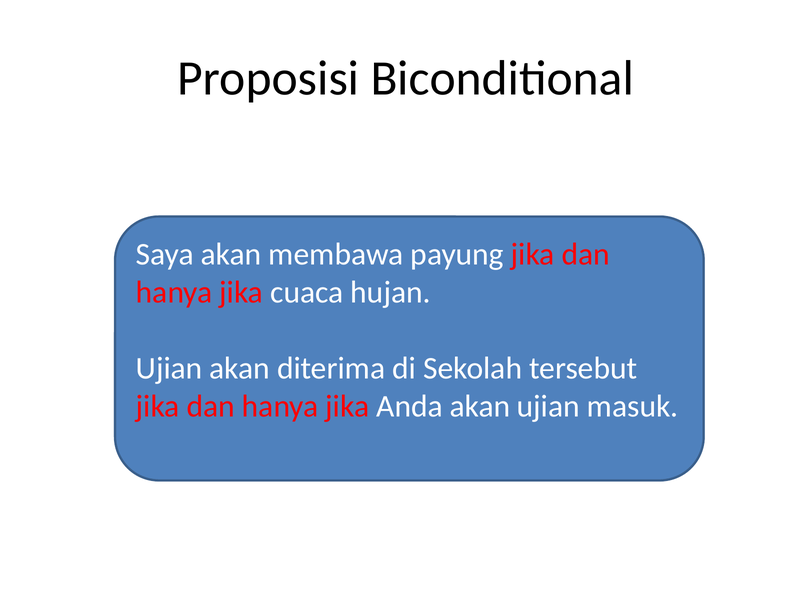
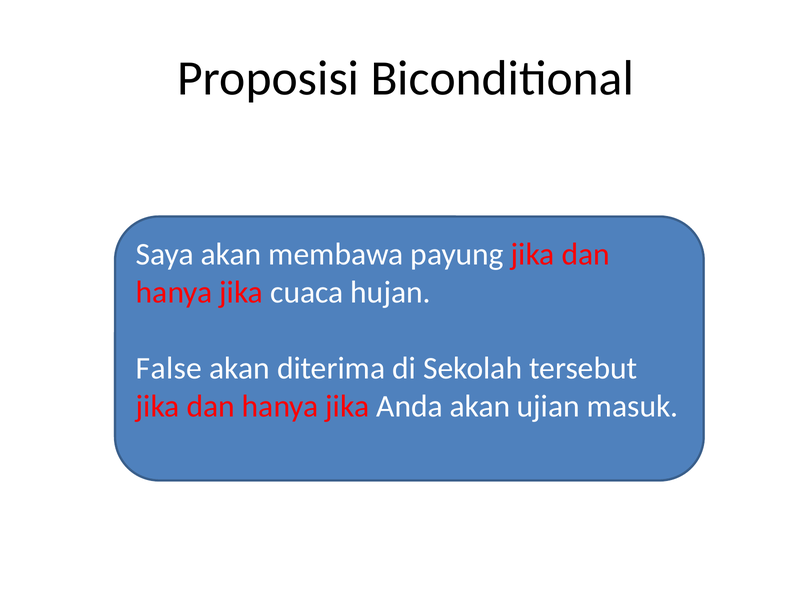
Ujian at (169, 368): Ujian -> False
